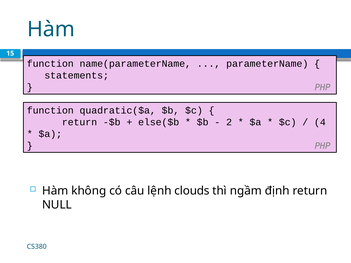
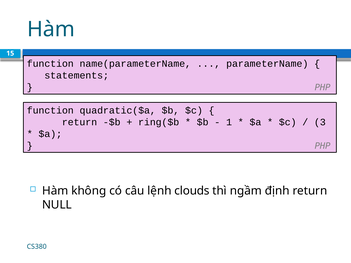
else($b: else($b -> ring($b
2: 2 -> 1
4: 4 -> 3
